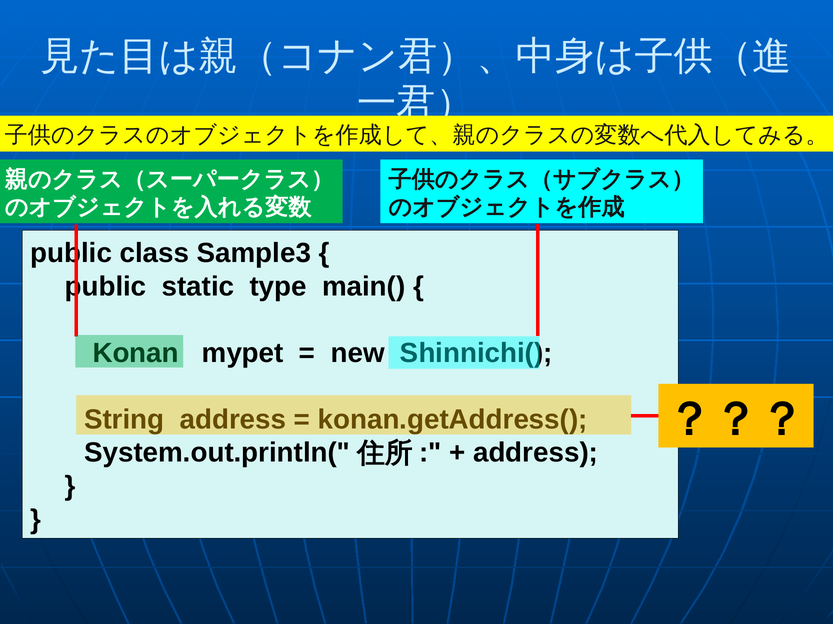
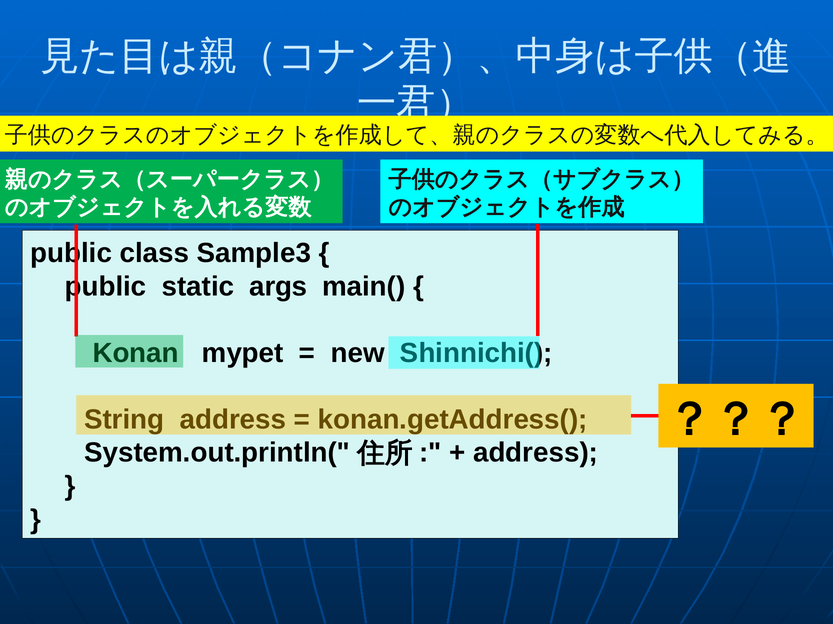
type: type -> args
